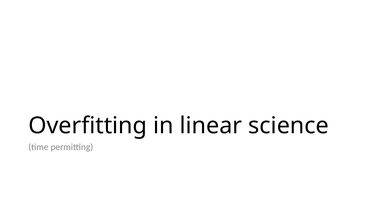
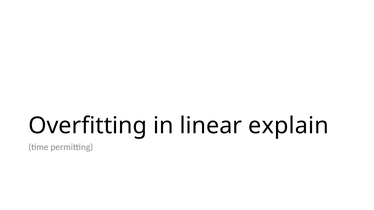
science: science -> explain
